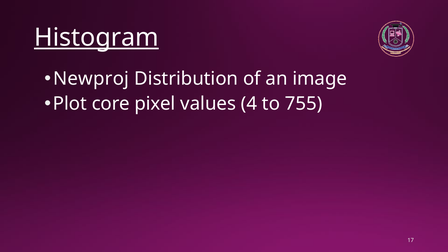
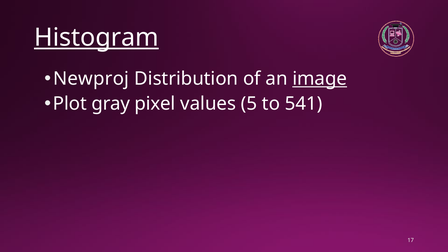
image underline: none -> present
core: core -> gray
4: 4 -> 5
755: 755 -> 541
